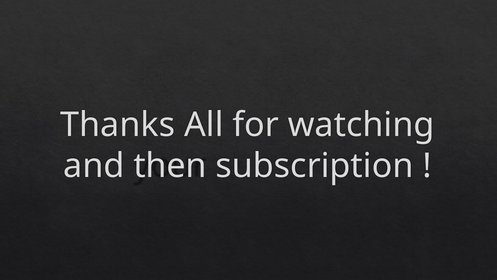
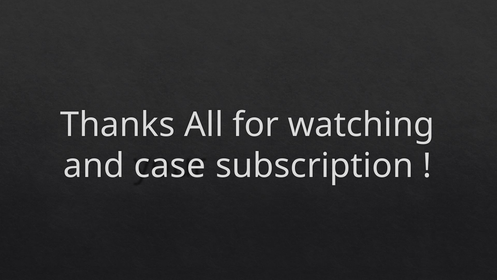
then: then -> case
